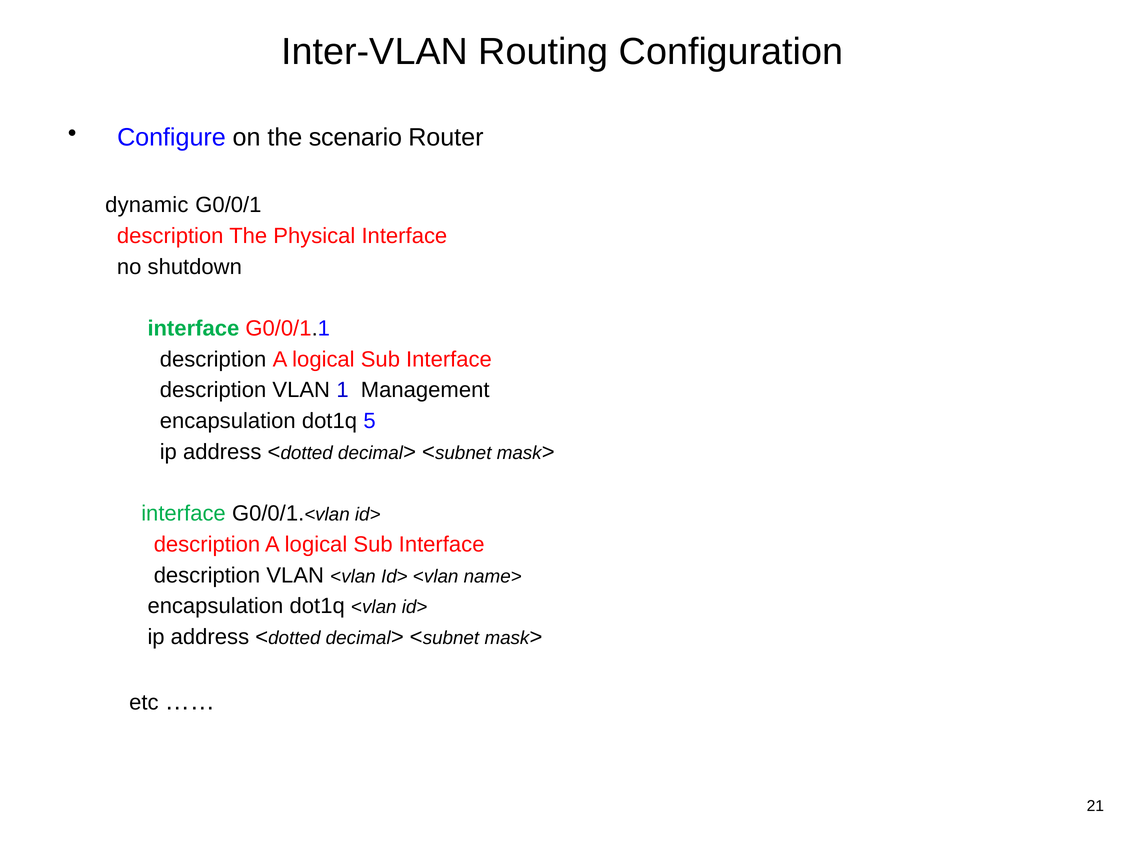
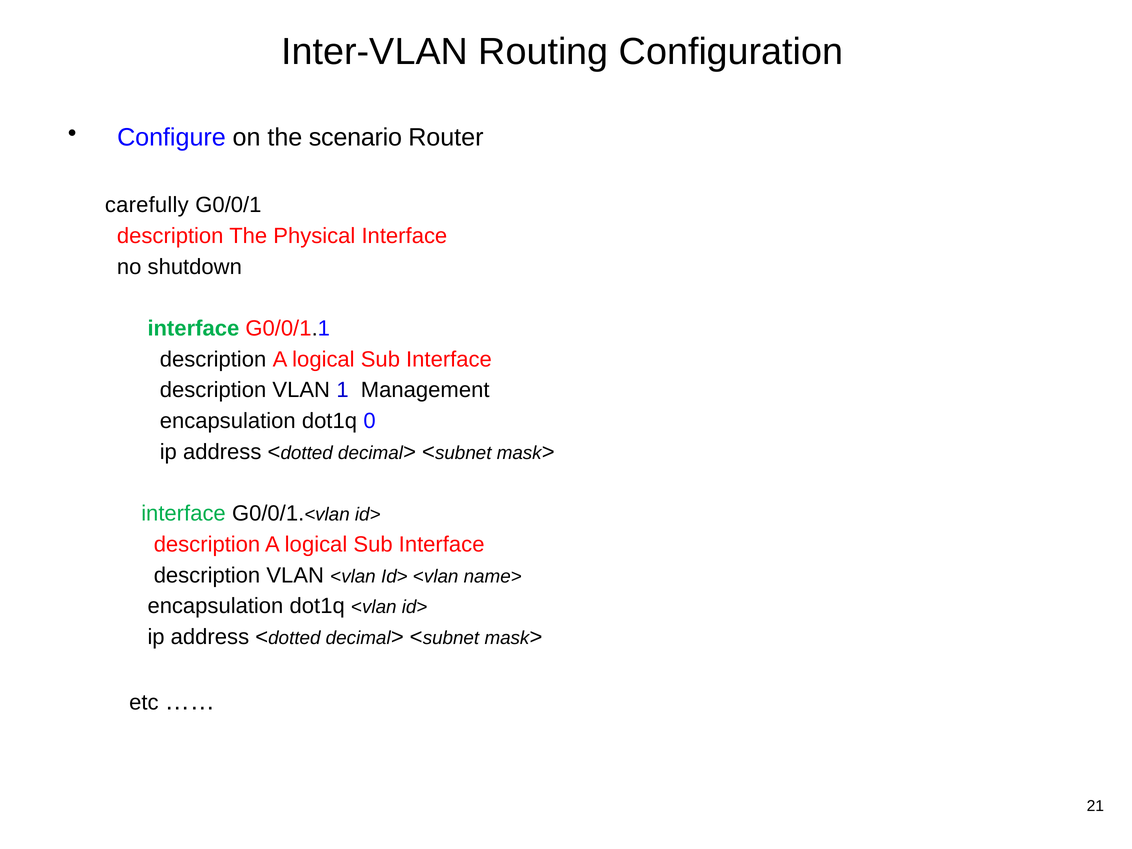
dynamic: dynamic -> carefully
5: 5 -> 0
